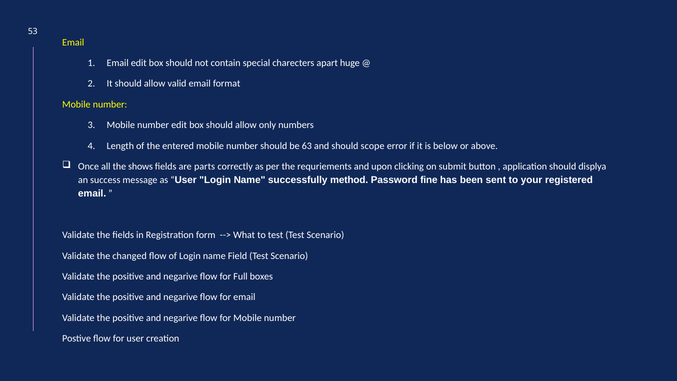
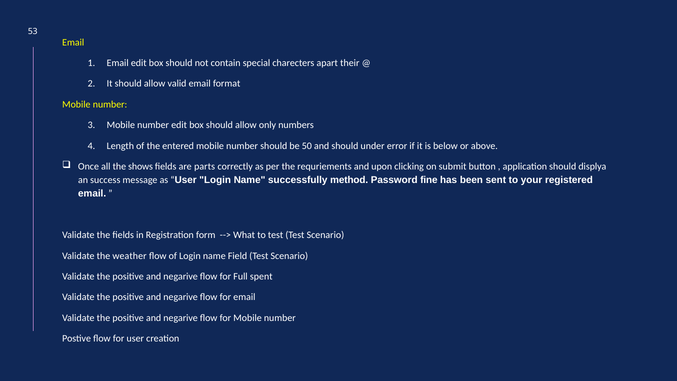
huge: huge -> their
63: 63 -> 50
scope: scope -> under
changed: changed -> weather
boxes: boxes -> spent
